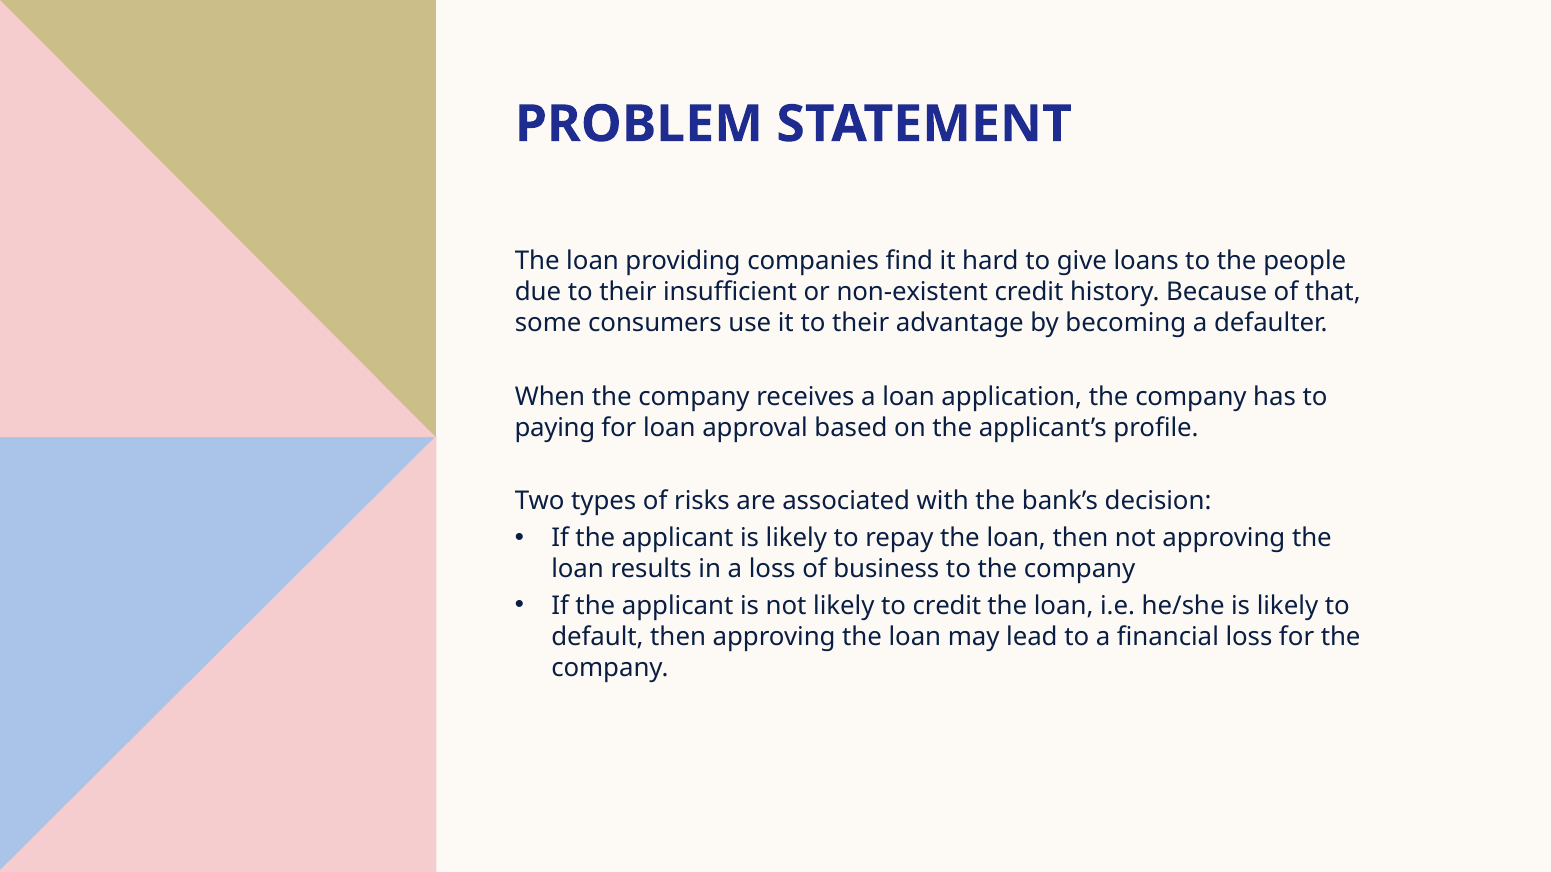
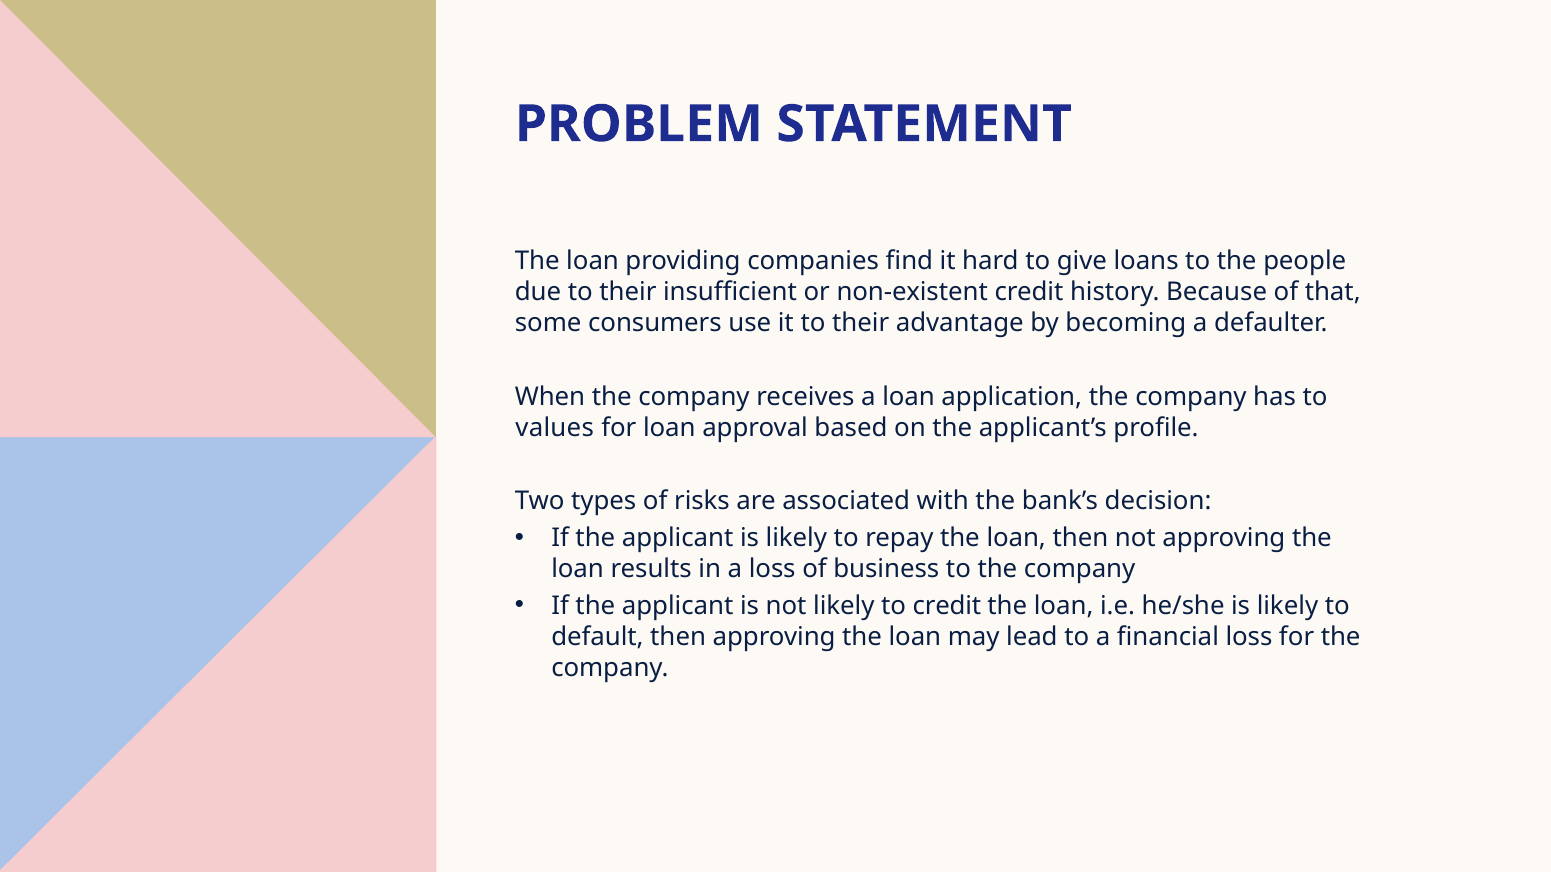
paying: paying -> values
